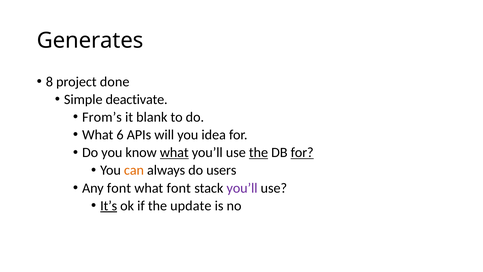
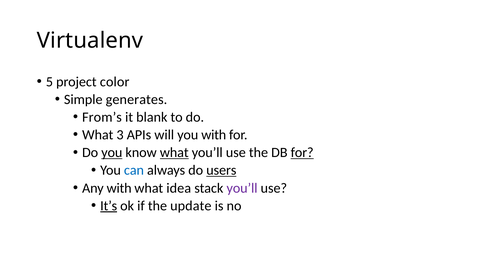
Generates: Generates -> Virtualenv
8: 8 -> 5
done: done -> color
deactivate: deactivate -> generates
6: 6 -> 3
you idea: idea -> with
you at (112, 152) underline: none -> present
the at (259, 152) underline: present -> none
can colour: orange -> blue
users underline: none -> present
Any font: font -> with
what font: font -> idea
